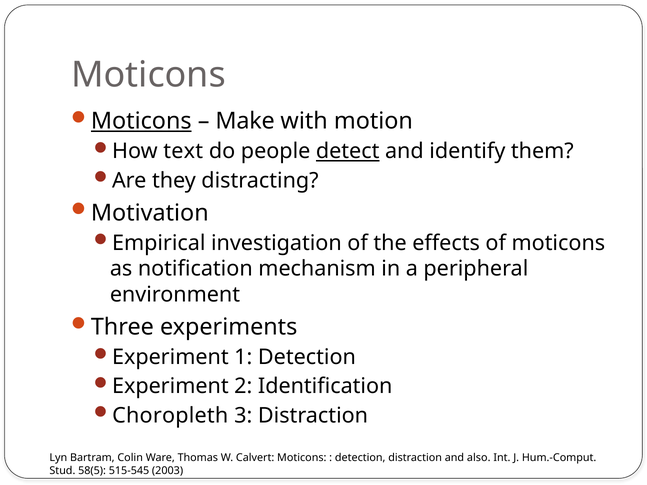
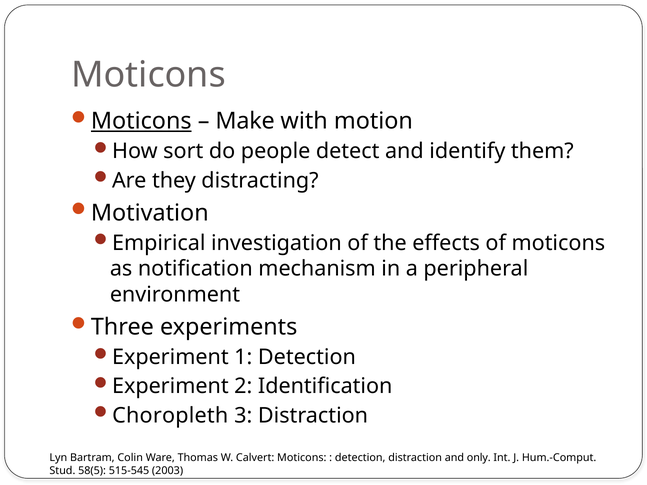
text: text -> sort
detect underline: present -> none
also: also -> only
